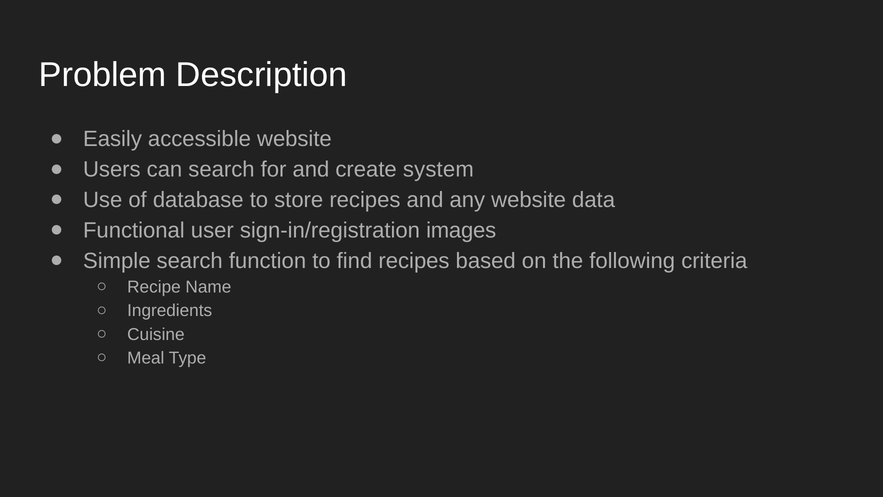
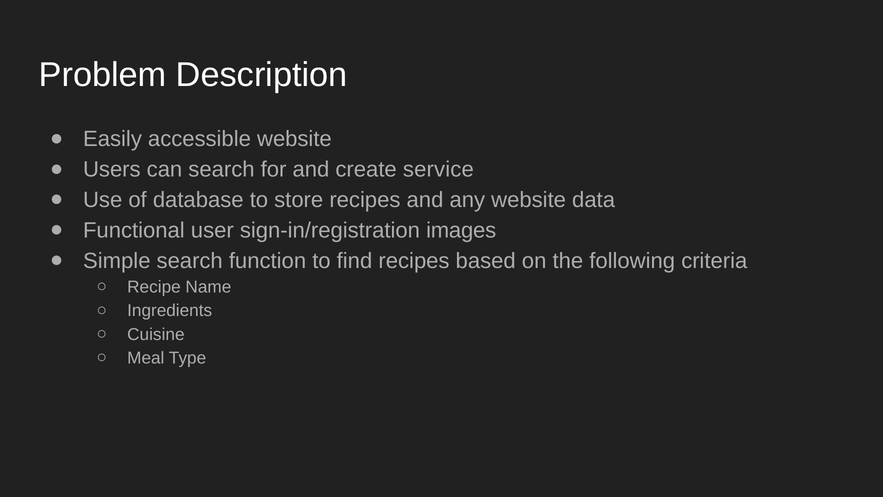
system: system -> service
